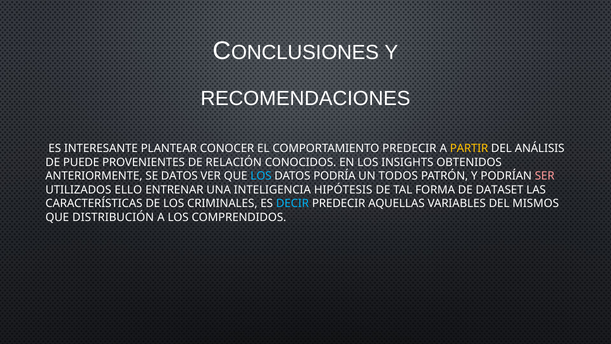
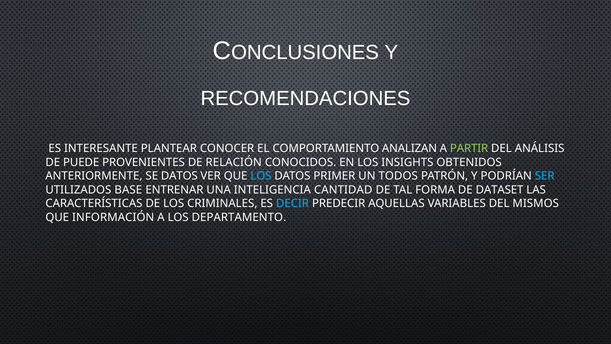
COMPORTAMIENTO PREDECIR: PREDECIR -> ANALIZAN
PARTIR colour: yellow -> light green
PODRÍA: PODRÍA -> PRIMER
SER colour: pink -> light blue
ELLO: ELLO -> BASE
HIPÓTESIS: HIPÓTESIS -> CANTIDAD
DISTRIBUCIÓN: DISTRIBUCIÓN -> INFORMACIÓN
COMPRENDIDOS: COMPRENDIDOS -> DEPARTAMENTO
